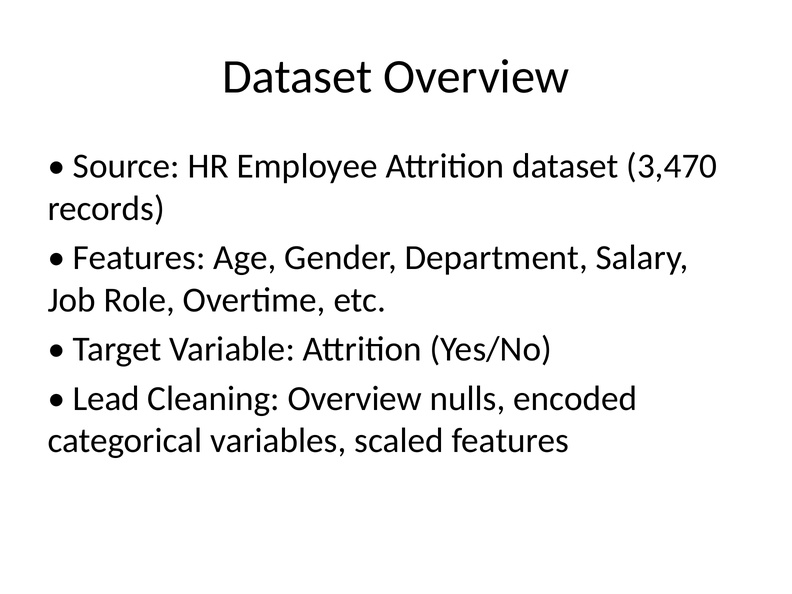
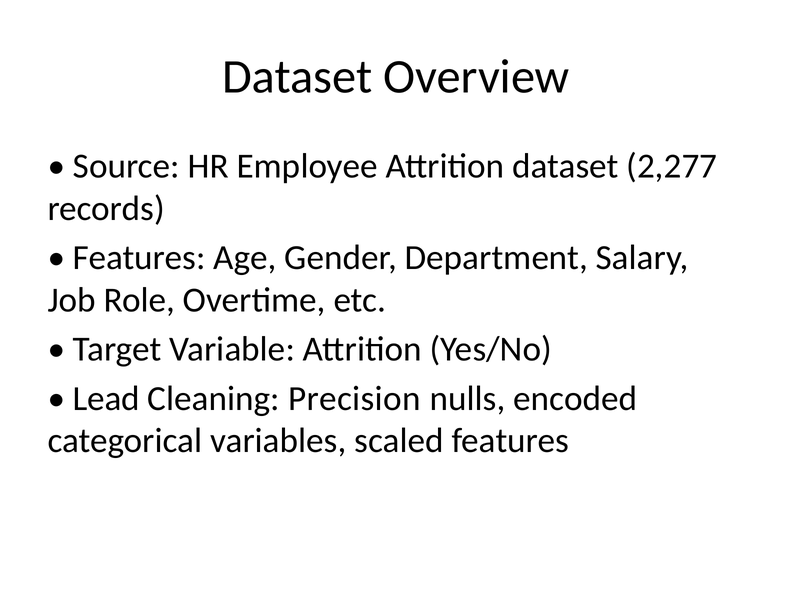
3,470: 3,470 -> 2,277
Cleaning Overview: Overview -> Precision
